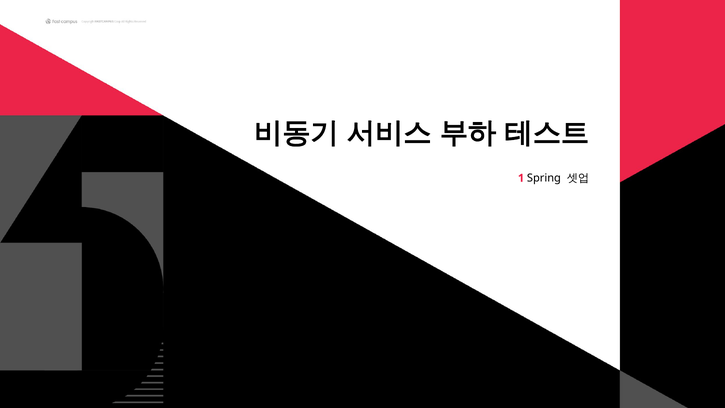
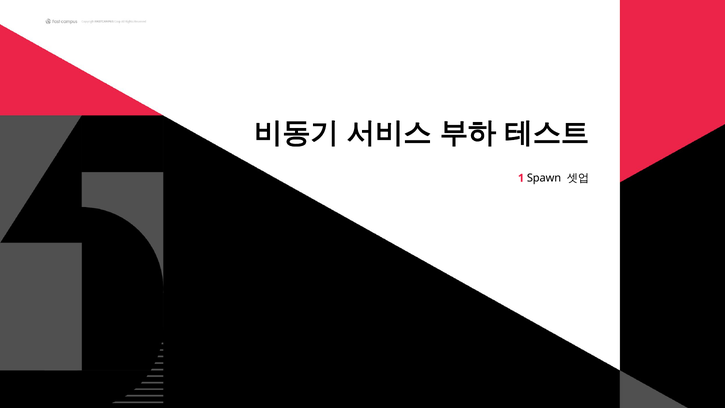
Spring: Spring -> Spawn
